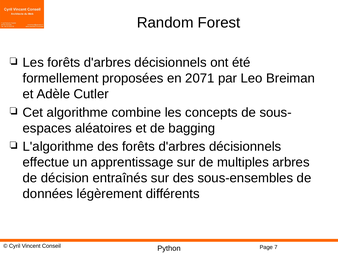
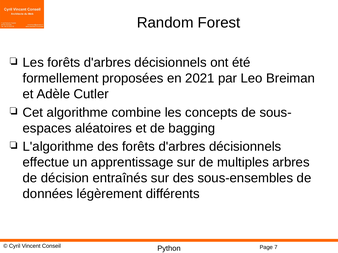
2071: 2071 -> 2021
